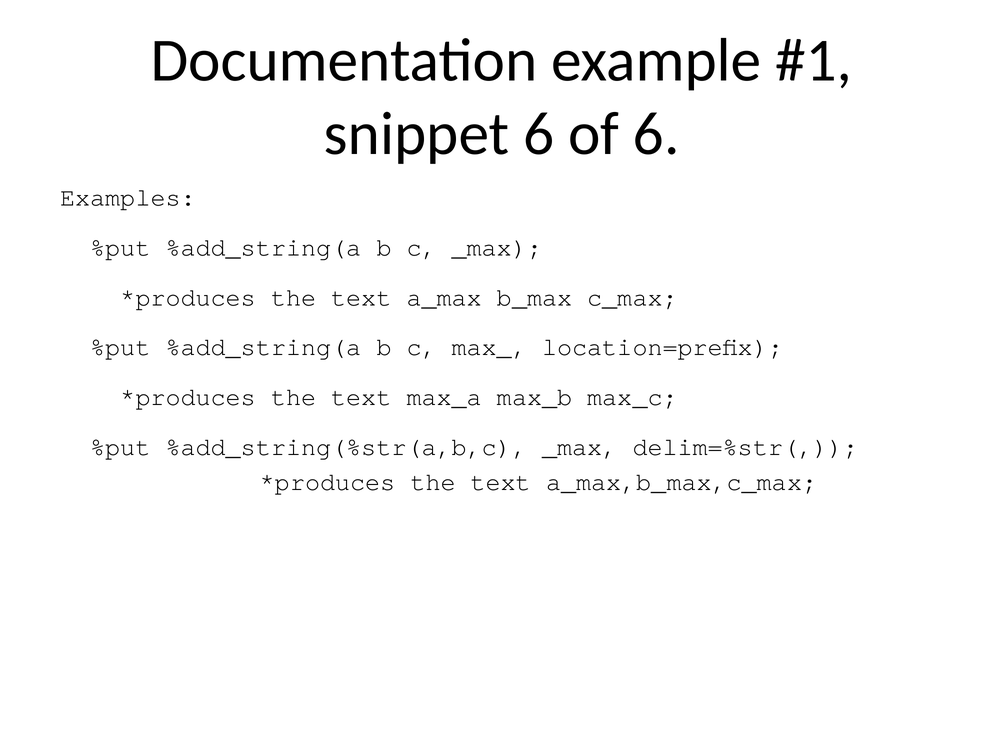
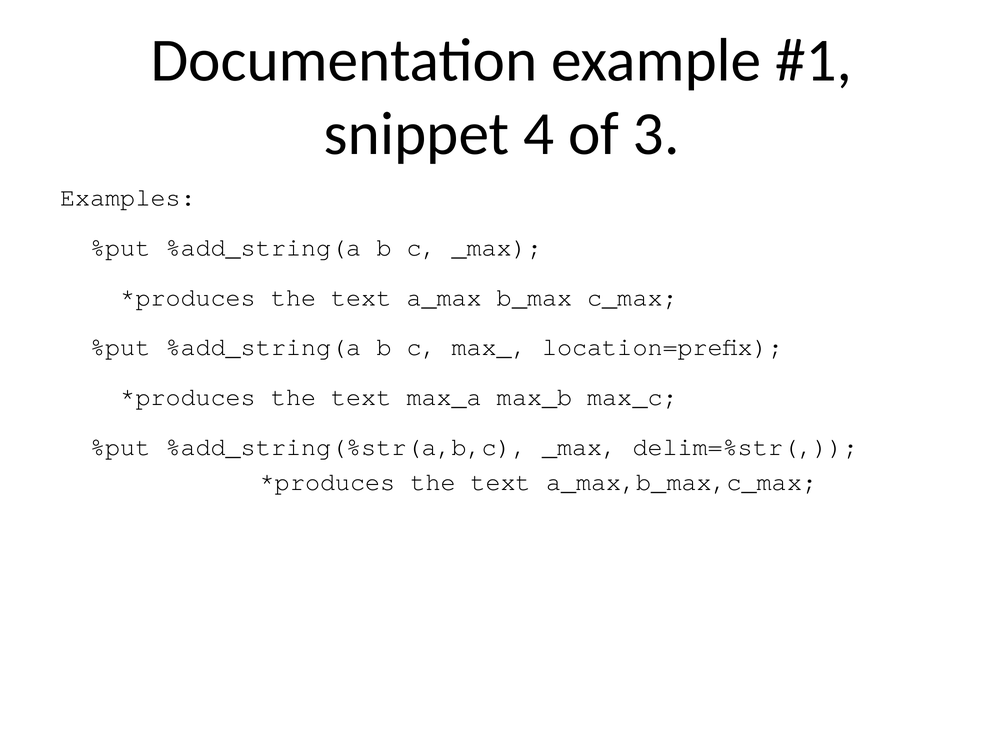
snippet 6: 6 -> 4
of 6: 6 -> 3
